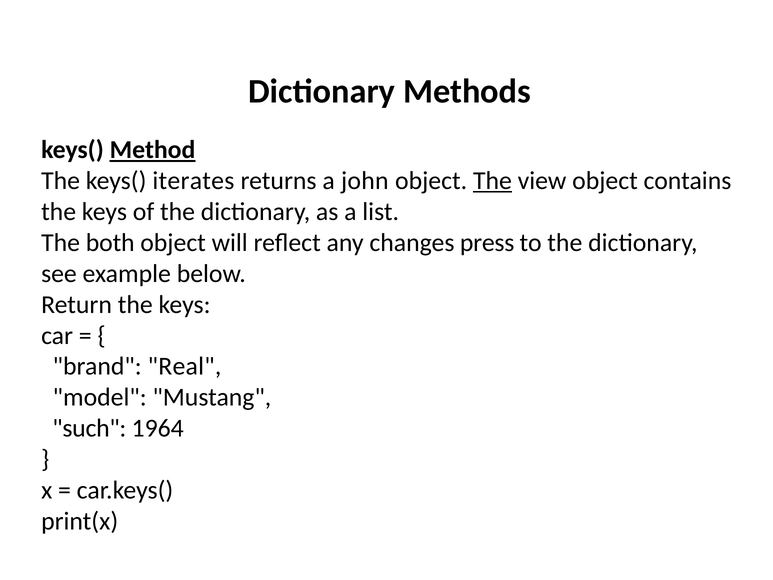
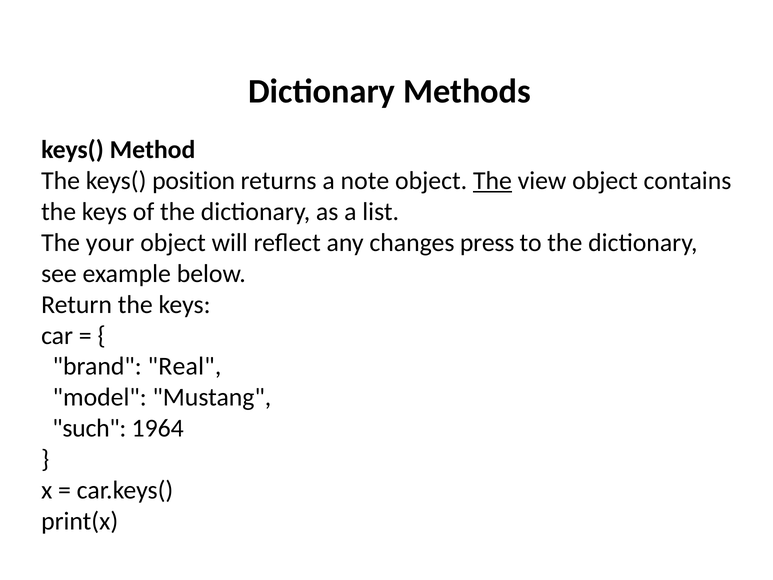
Method underline: present -> none
iterates: iterates -> position
john: john -> note
both: both -> your
